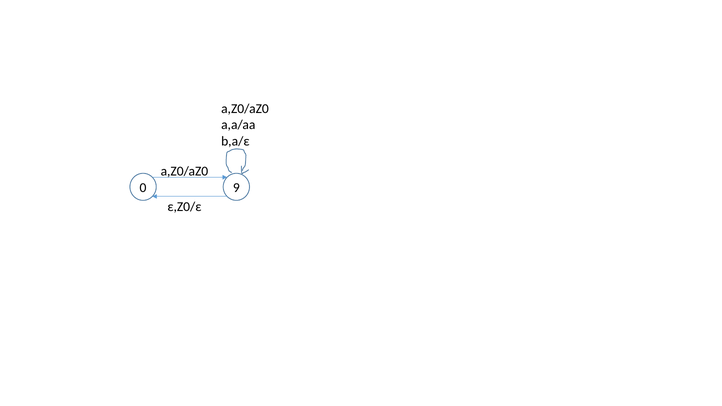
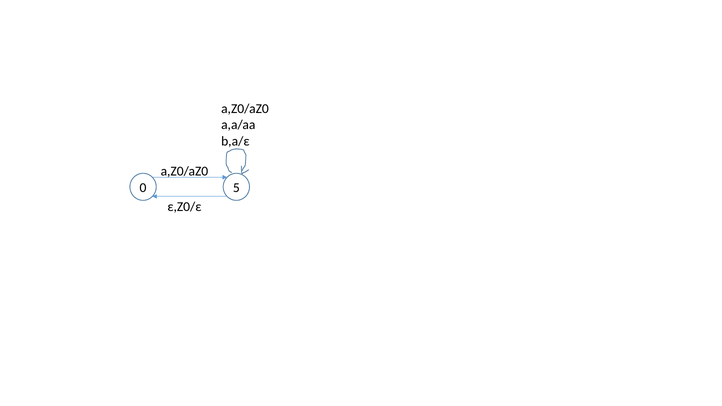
9: 9 -> 5
